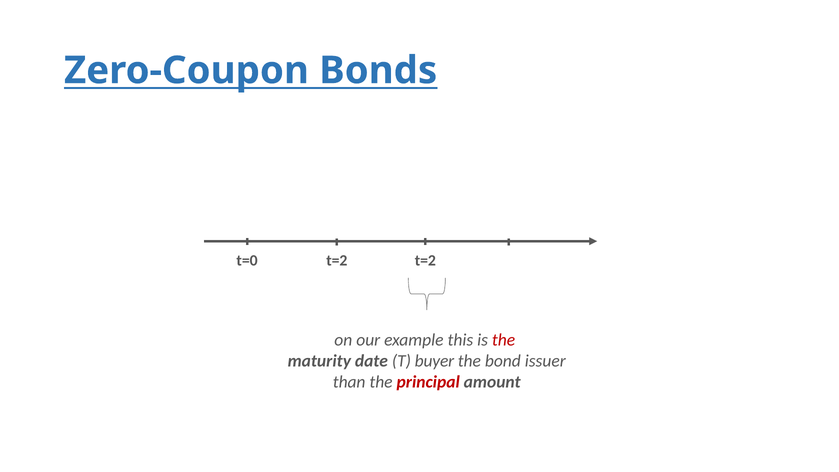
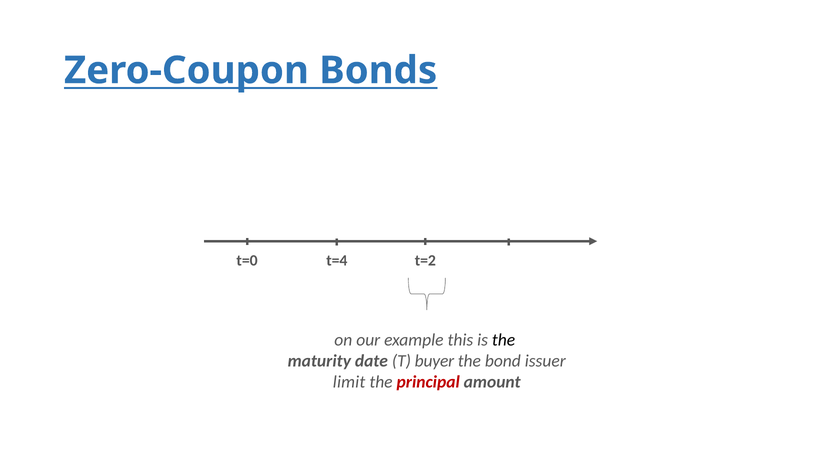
t=0 t=2: t=2 -> t=4
the at (504, 340) colour: red -> black
than: than -> limit
